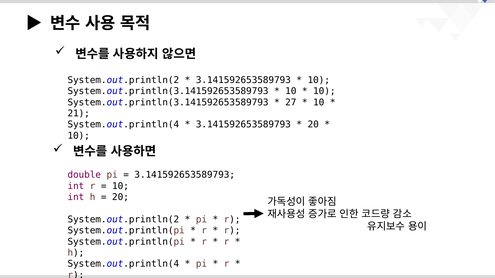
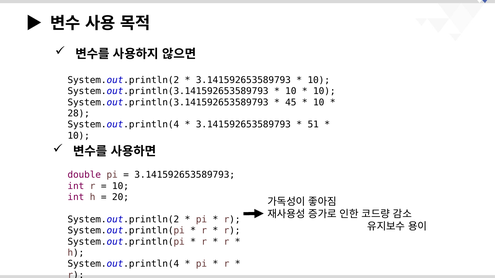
27: 27 -> 45
21: 21 -> 28
20 at (313, 125): 20 -> 51
